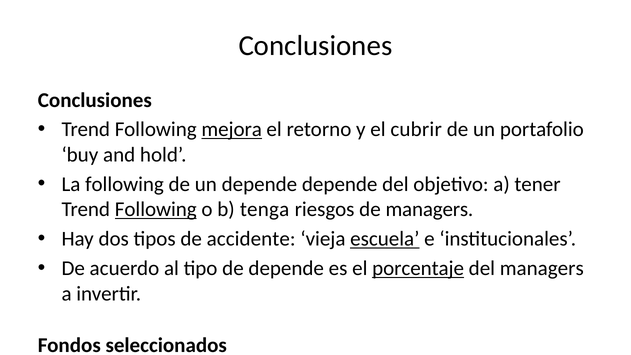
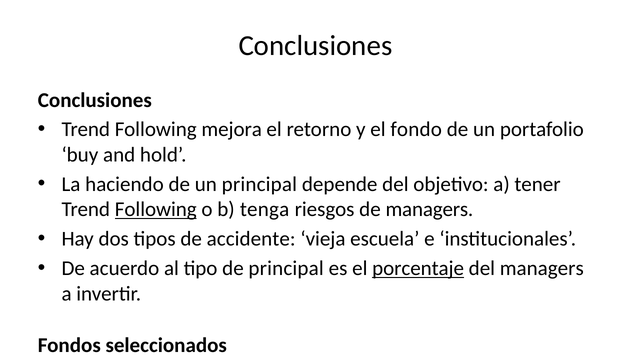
mejora underline: present -> none
el cubrir: cubrir -> fondo
La following: following -> haciendo
un depende: depende -> principal
escuela at (385, 239) underline: present -> none
de depende: depende -> principal
